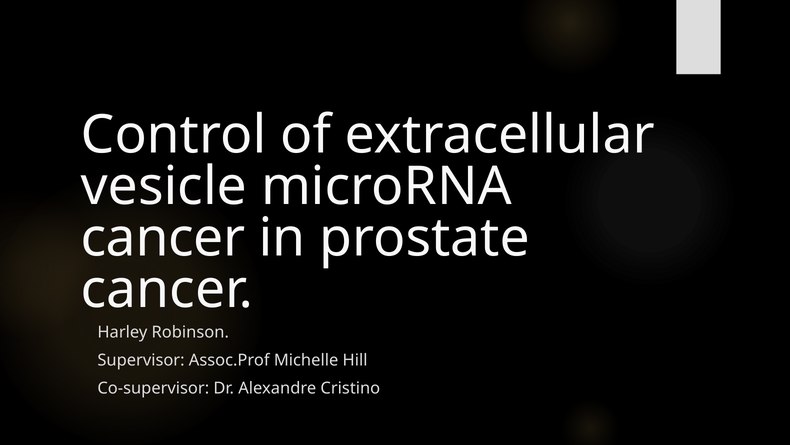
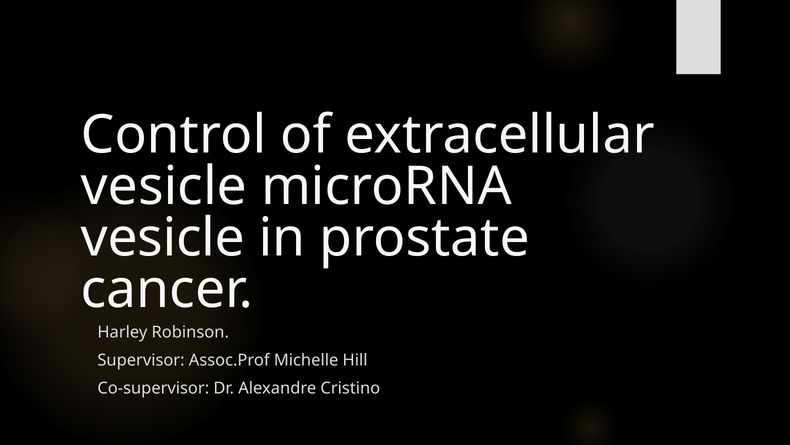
cancer at (163, 238): cancer -> vesicle
